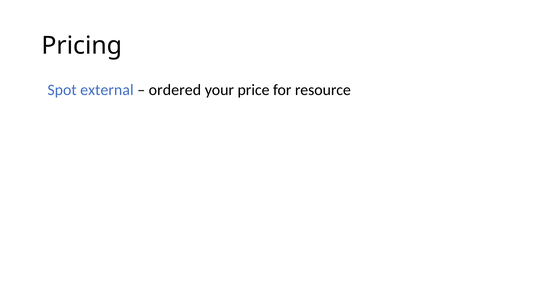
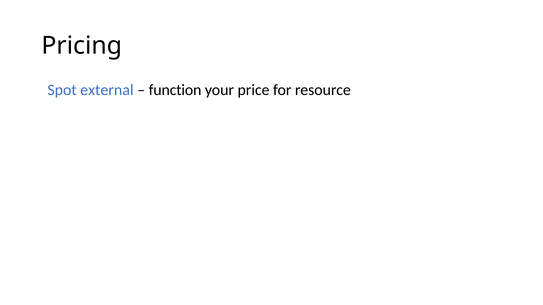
ordered: ordered -> function
